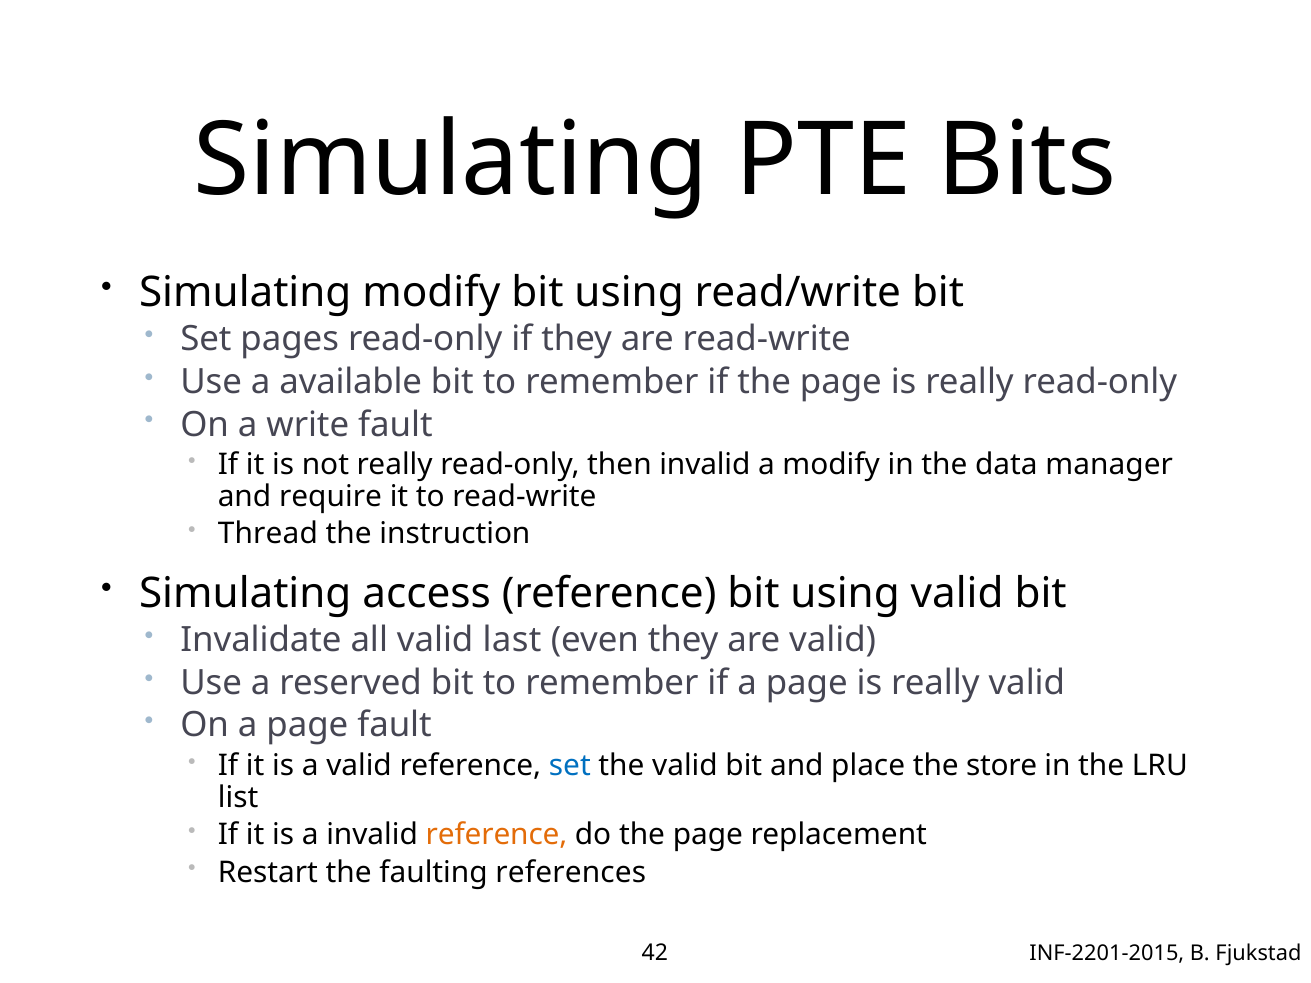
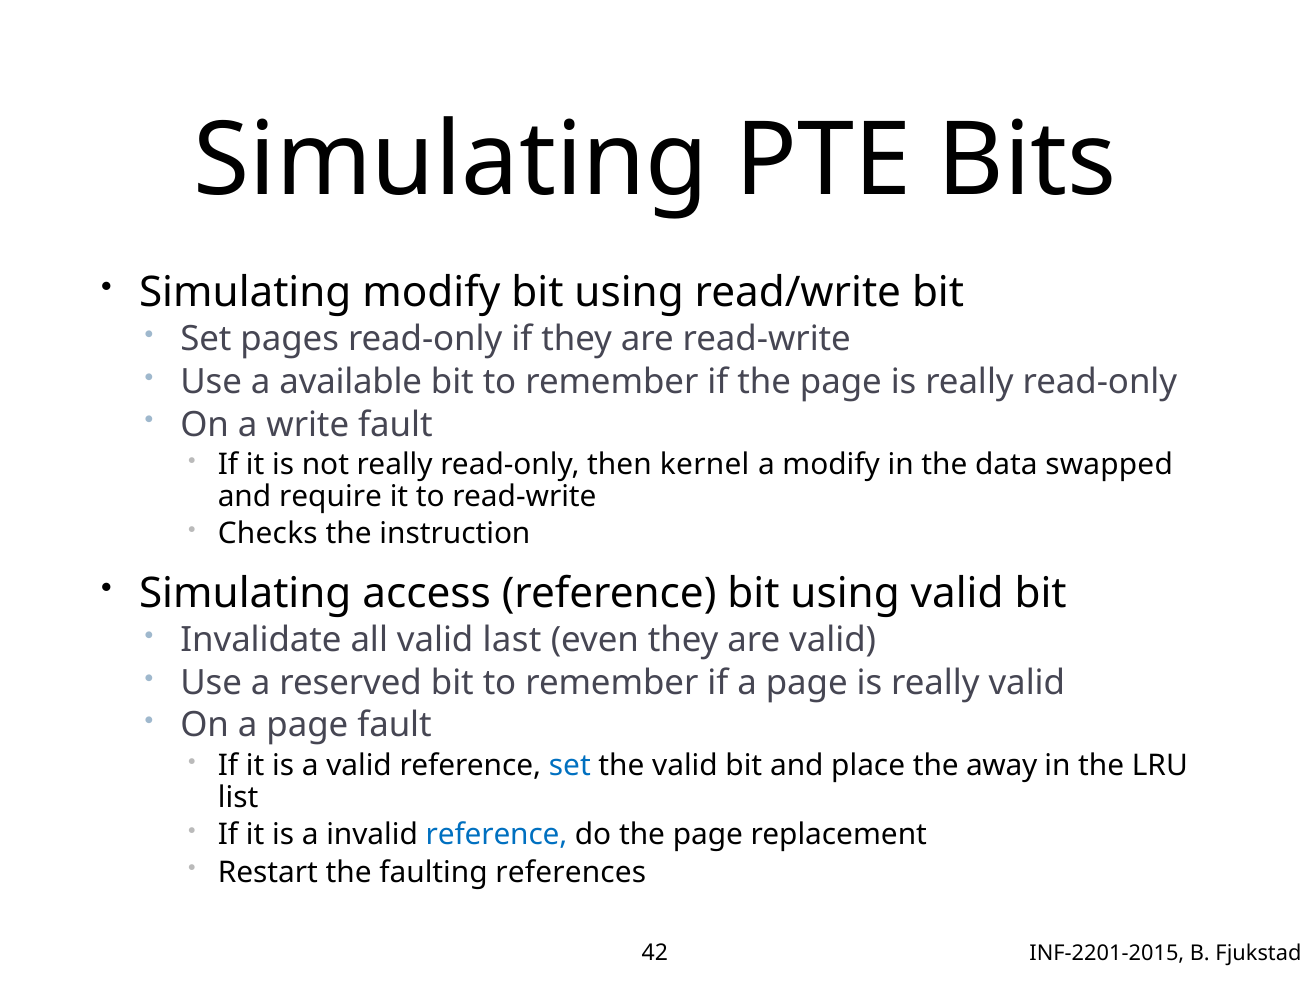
then invalid: invalid -> kernel
manager: manager -> swapped
Thread: Thread -> Checks
store: store -> away
reference at (497, 835) colour: orange -> blue
